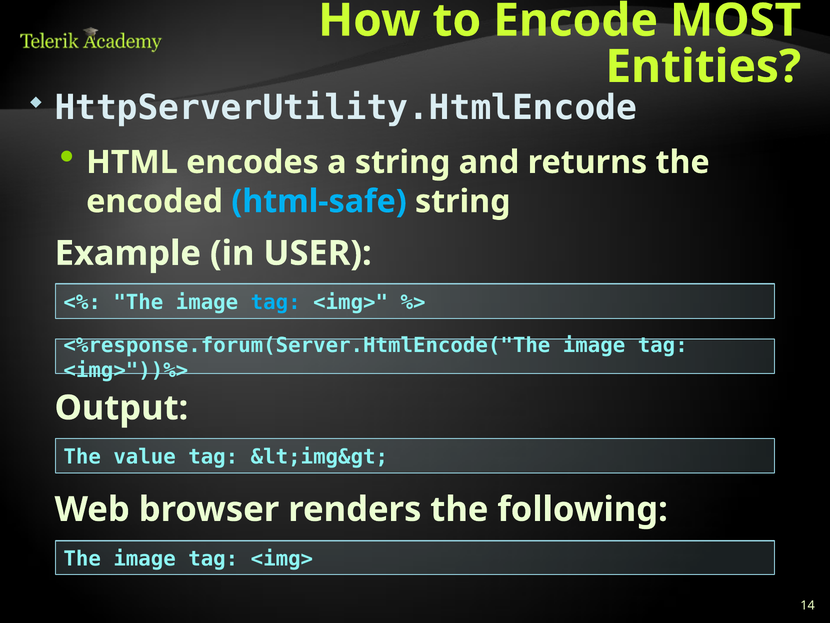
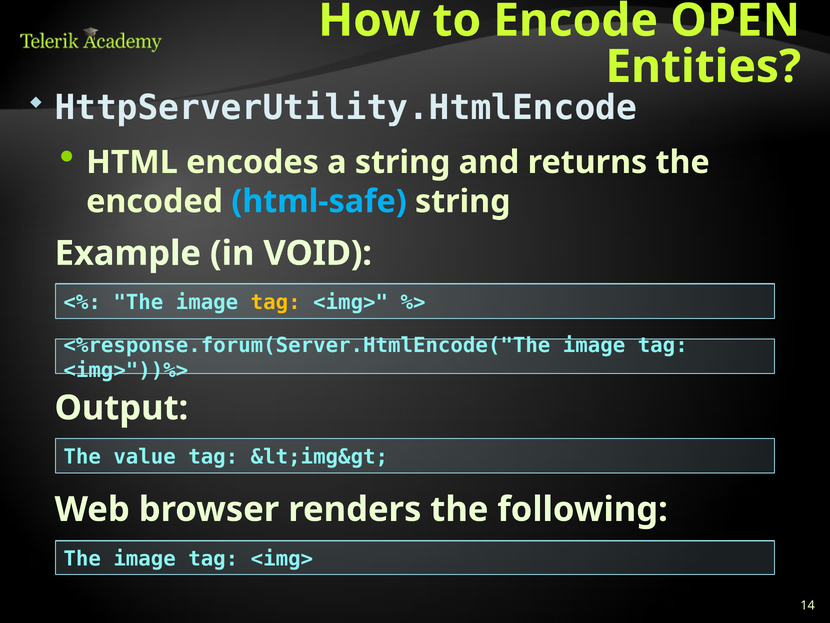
MOST: MOST -> OPEN
USER: USER -> VOID
tag at (276, 302) colour: light blue -> yellow
